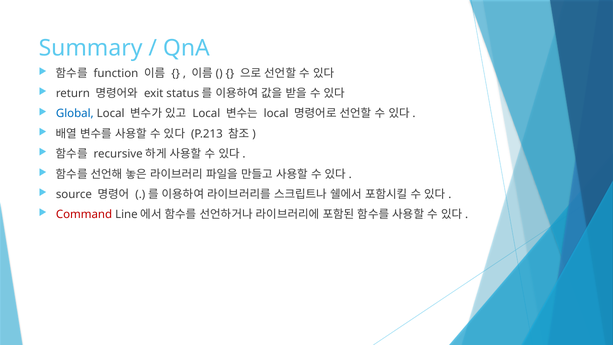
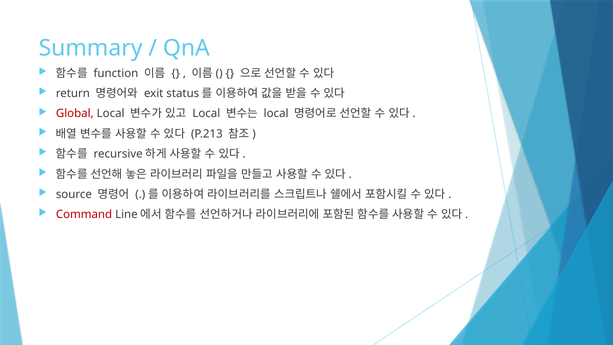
Global colour: blue -> red
